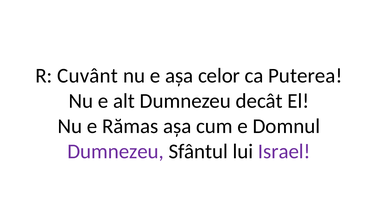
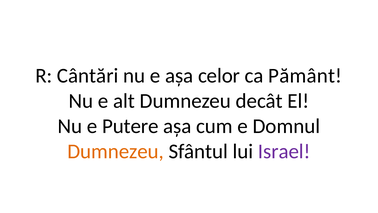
Cuvânt: Cuvânt -> Cântări
Puterea: Puterea -> Pământ
Rămas: Rămas -> Putere
Dumnezeu at (116, 151) colour: purple -> orange
